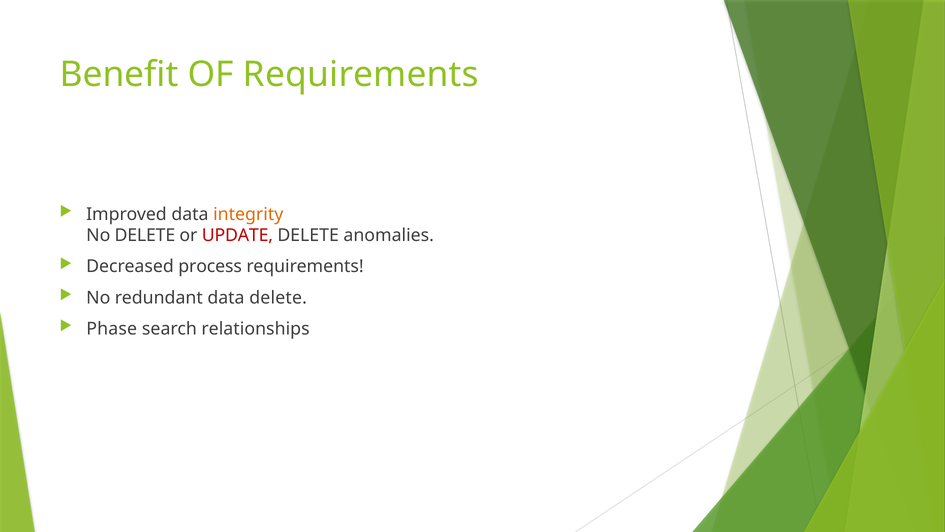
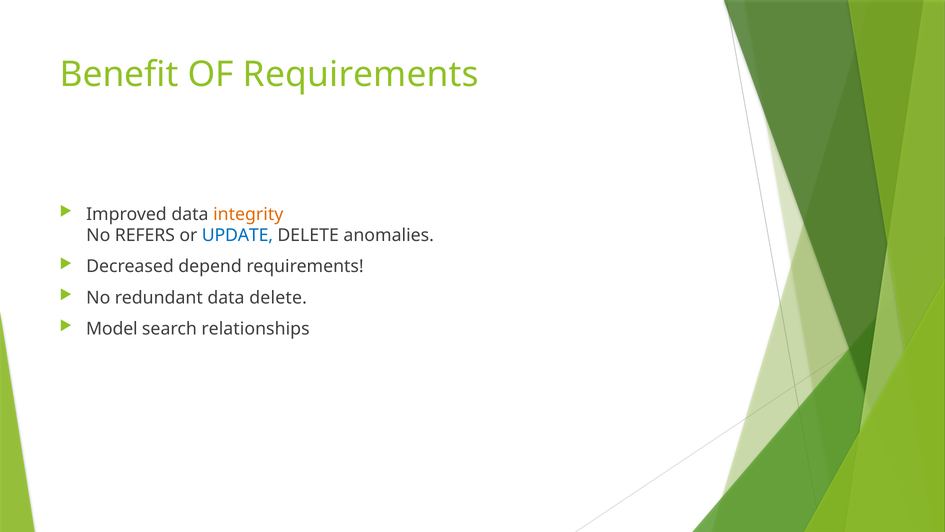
No DELETE: DELETE -> REFERS
UPDATE colour: red -> blue
process: process -> depend
Phase: Phase -> Model
